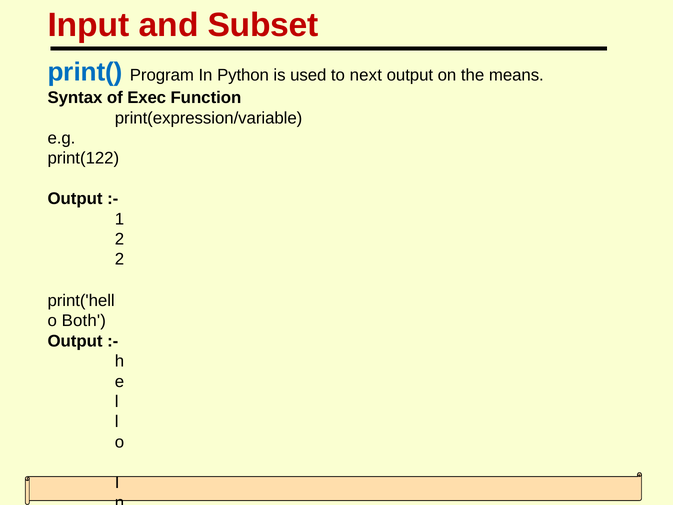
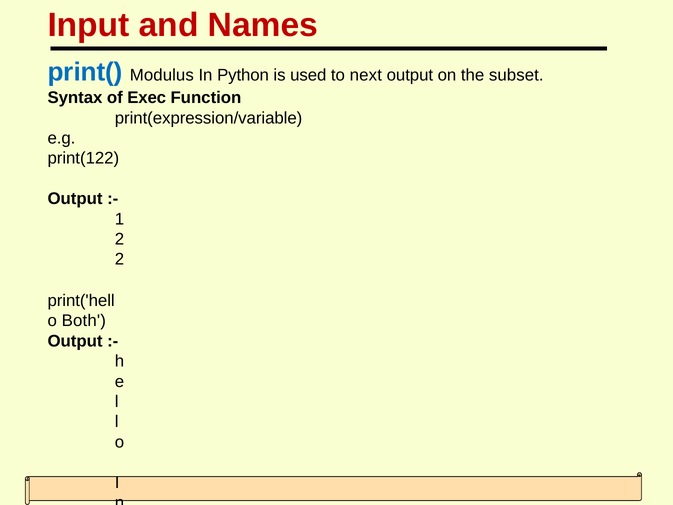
Subset: Subset -> Names
Program: Program -> Modulus
means: means -> subset
